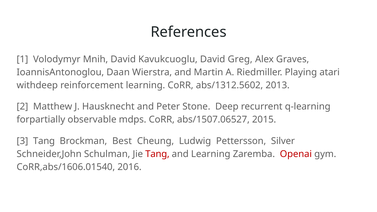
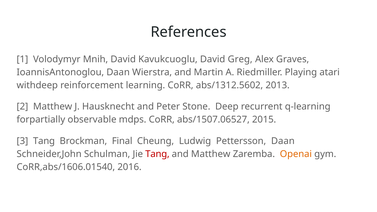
Best: Best -> Final
Pettersson Silver: Silver -> Daan
and Learning: Learning -> Matthew
Openai colour: red -> orange
